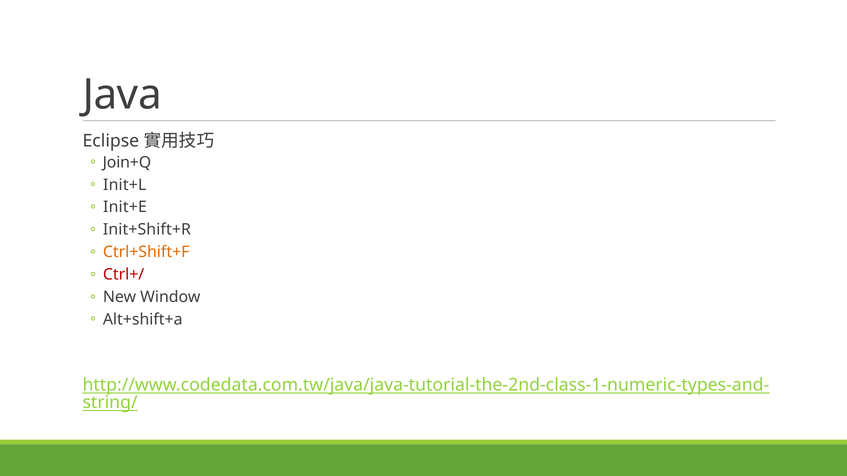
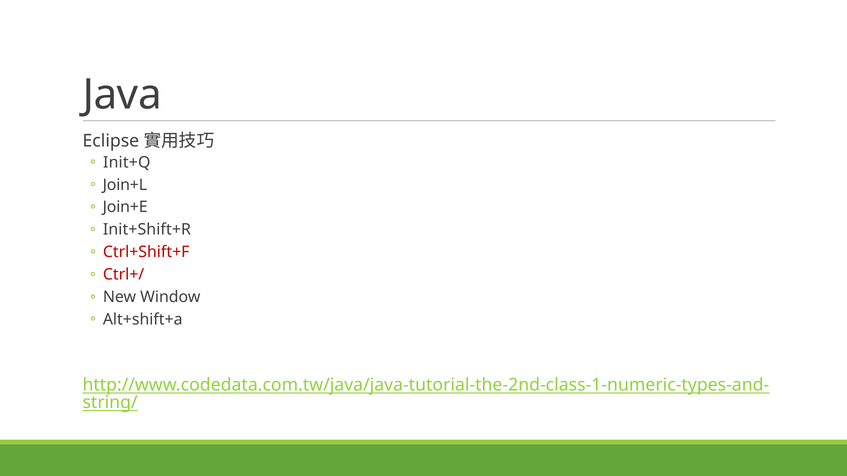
Join+Q: Join+Q -> Init+Q
Init+L: Init+L -> Join+L
Init+E: Init+E -> Join+E
Ctrl+Shift+F colour: orange -> red
